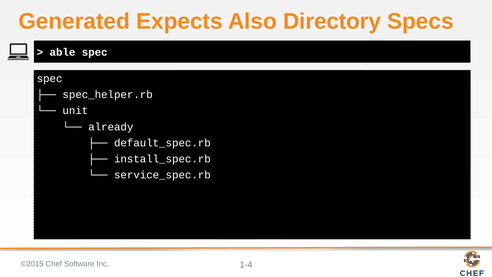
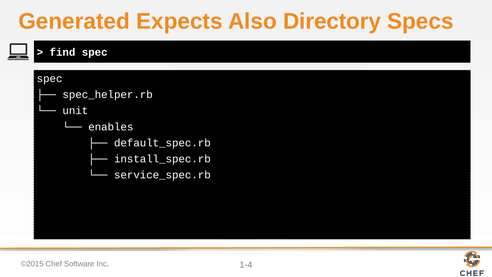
able: able -> find
already: already -> enables
